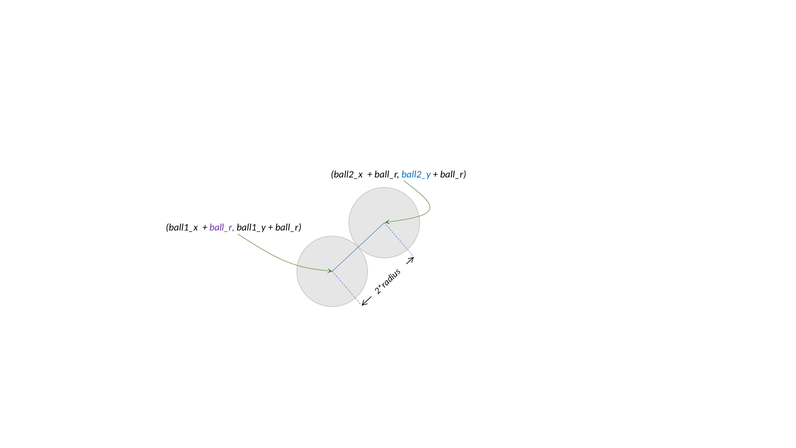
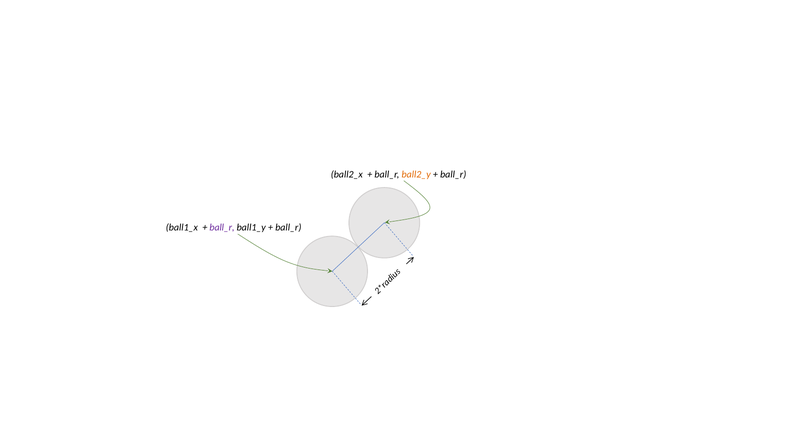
ball2_y colour: blue -> orange
